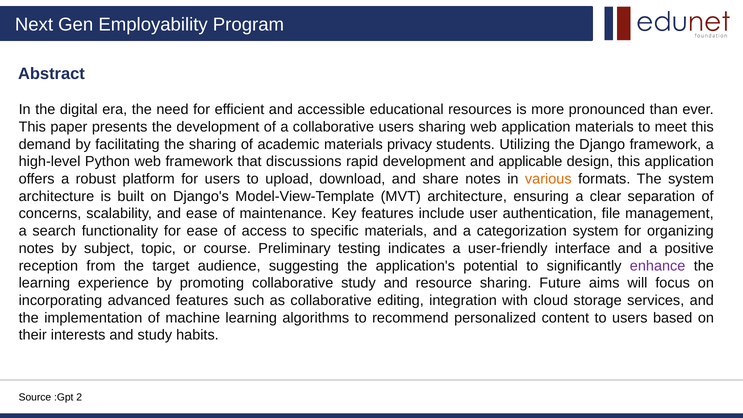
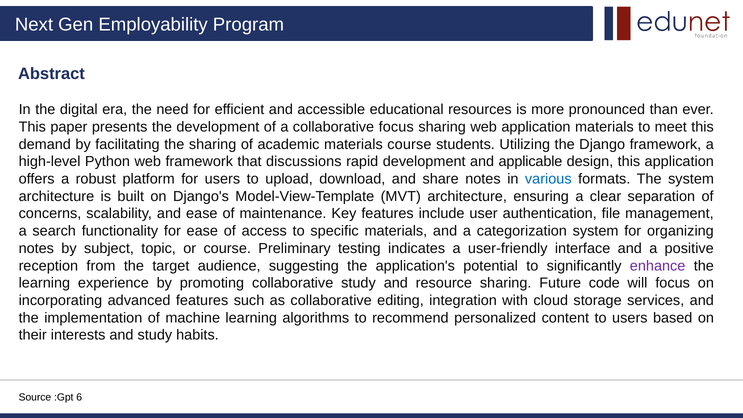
collaborative users: users -> focus
materials privacy: privacy -> course
various colour: orange -> blue
aims: aims -> code
2: 2 -> 6
